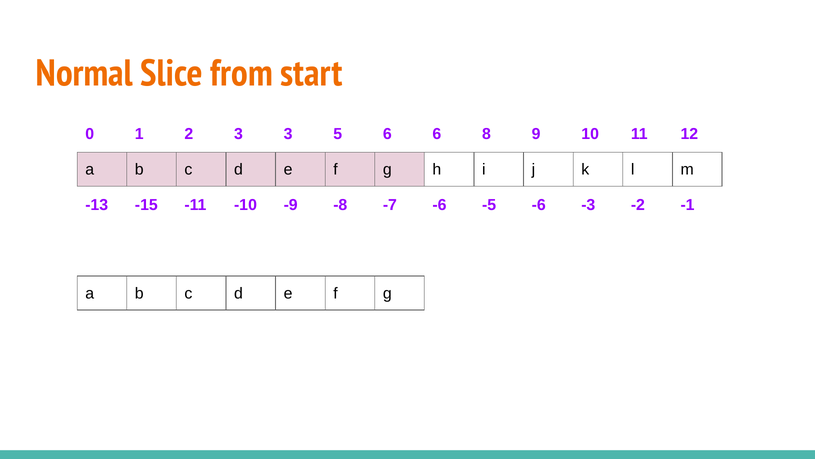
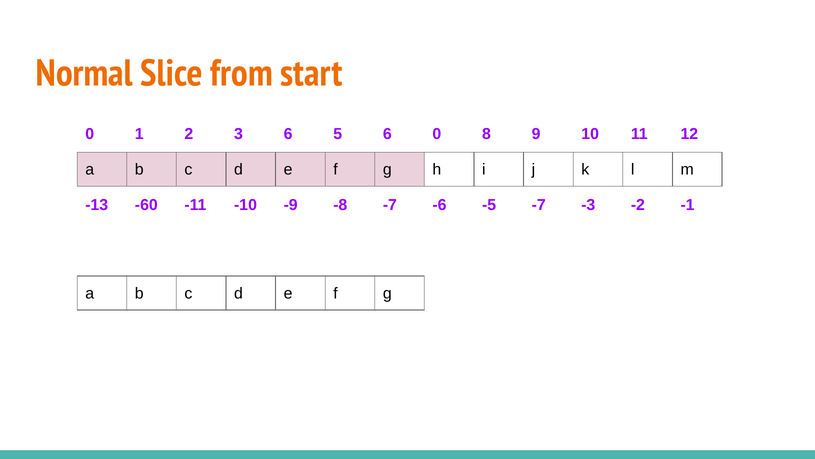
3 3: 3 -> 6
6 6: 6 -> 0
-15: -15 -> -60
-5 -6: -6 -> -7
